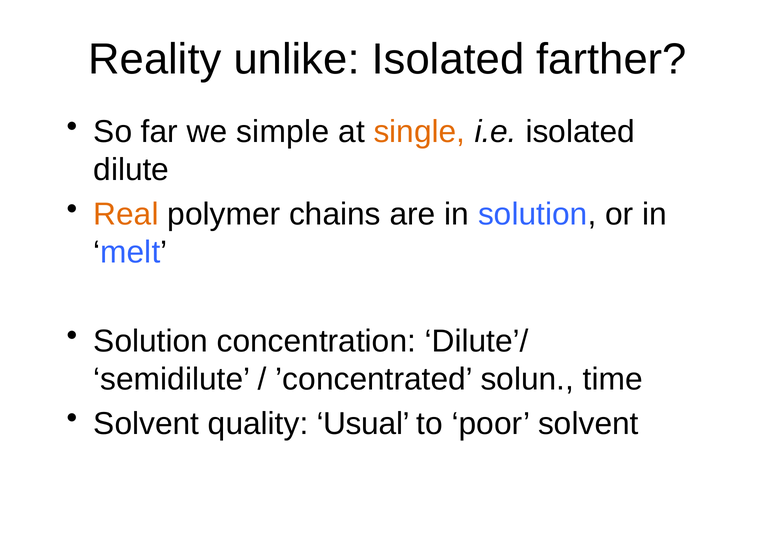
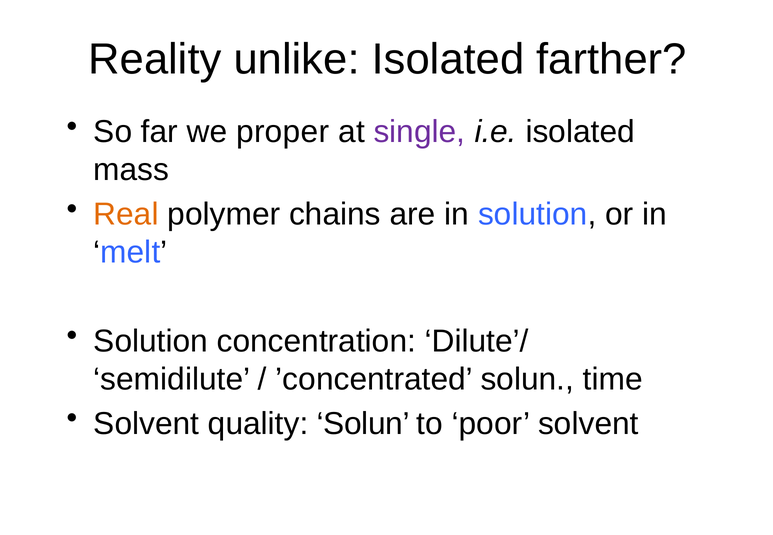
simple: simple -> proper
single colour: orange -> purple
dilute: dilute -> mass
quality Usual: Usual -> Solun
